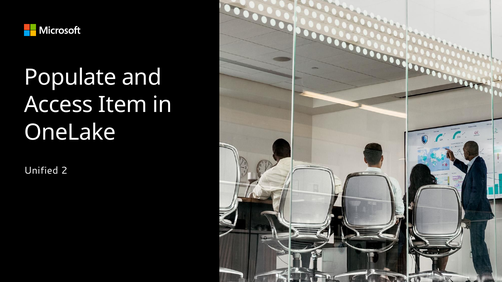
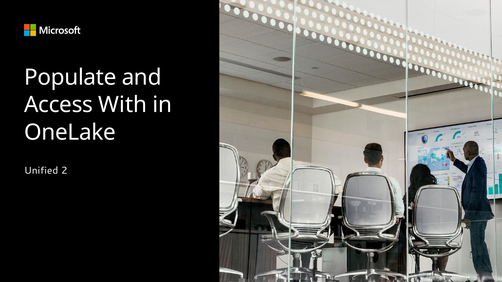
Item: Item -> With
